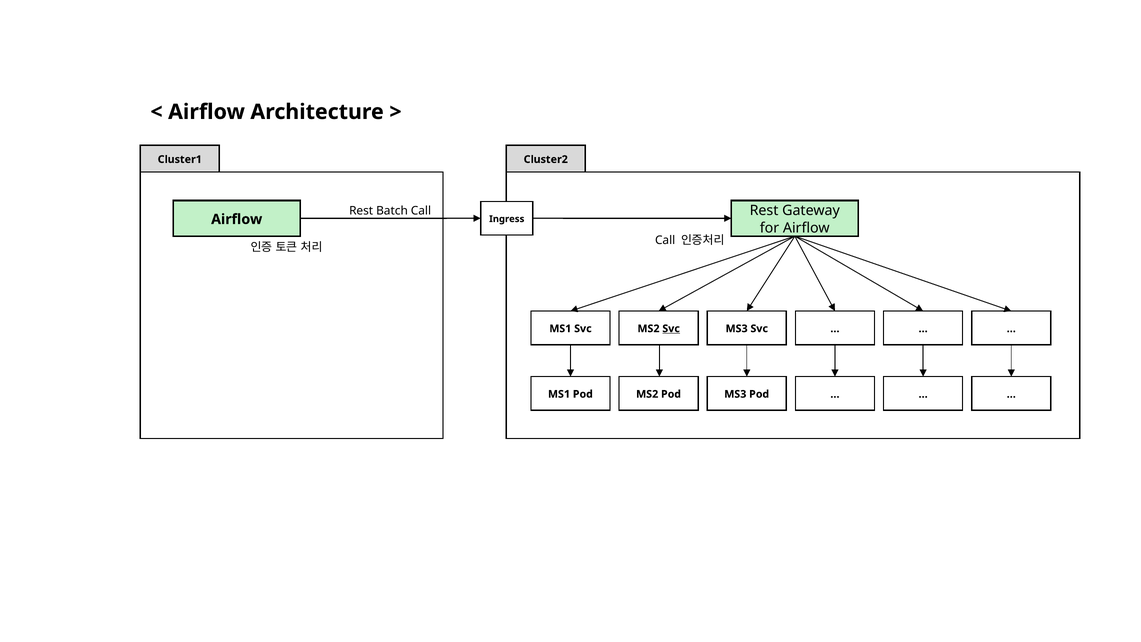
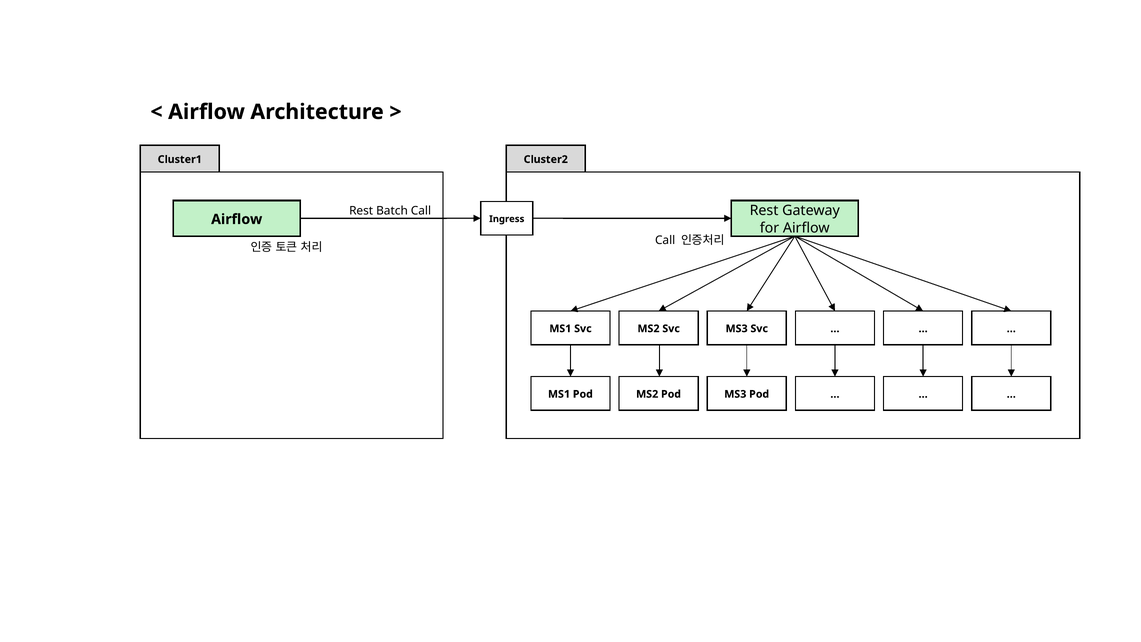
Svc at (671, 329) underline: present -> none
